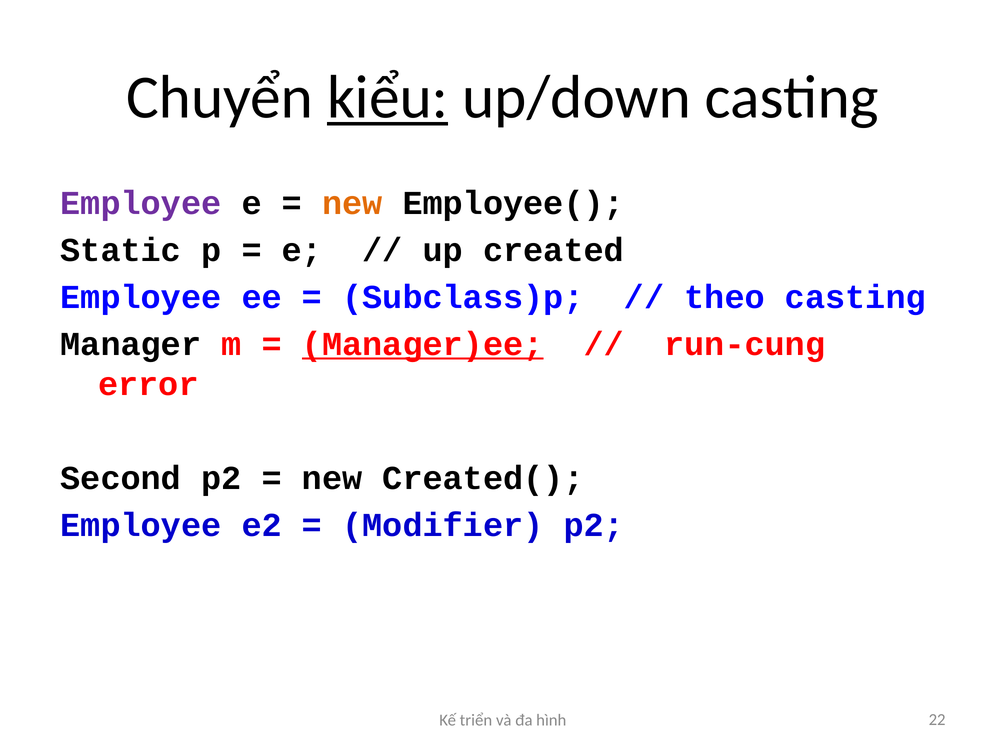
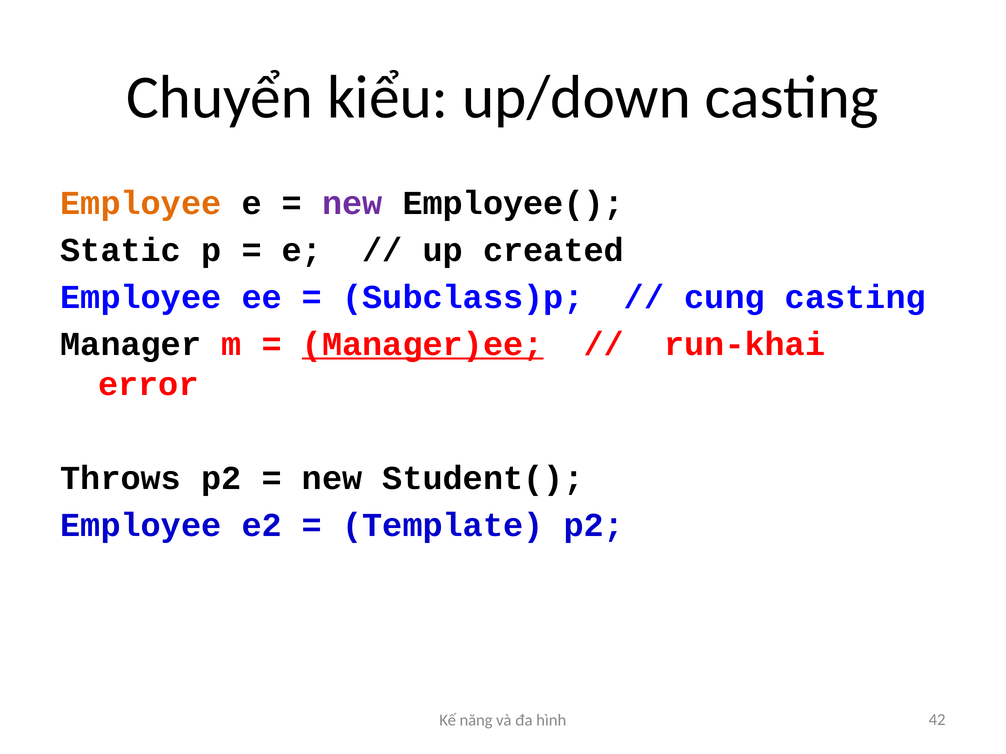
kiểu underline: present -> none
Employee at (141, 204) colour: purple -> orange
new at (352, 204) colour: orange -> purple
theo: theo -> cung
run-cung: run-cung -> run-khai
Second: Second -> Throws
Created(: Created( -> Student(
Modifier: Modifier -> Template
triển: triển -> năng
22: 22 -> 42
